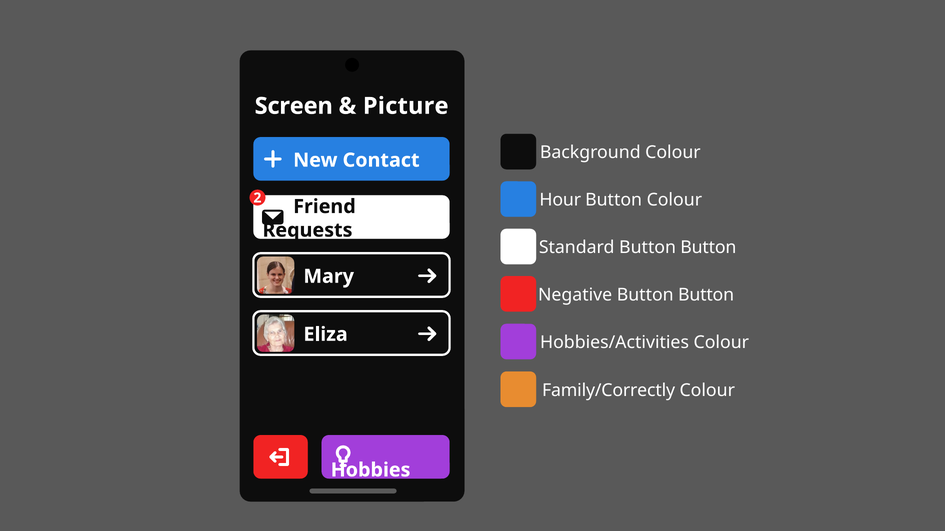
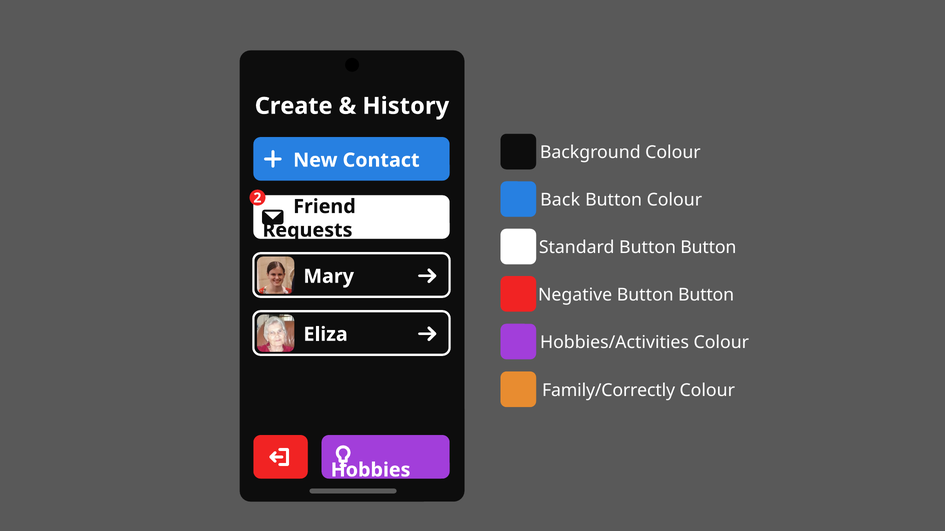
Screen: Screen -> Create
Picture: Picture -> History
Hour: Hour -> Back
